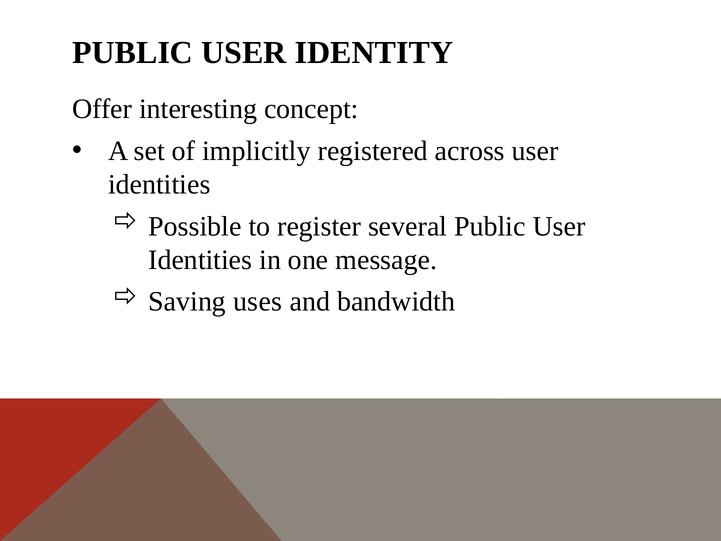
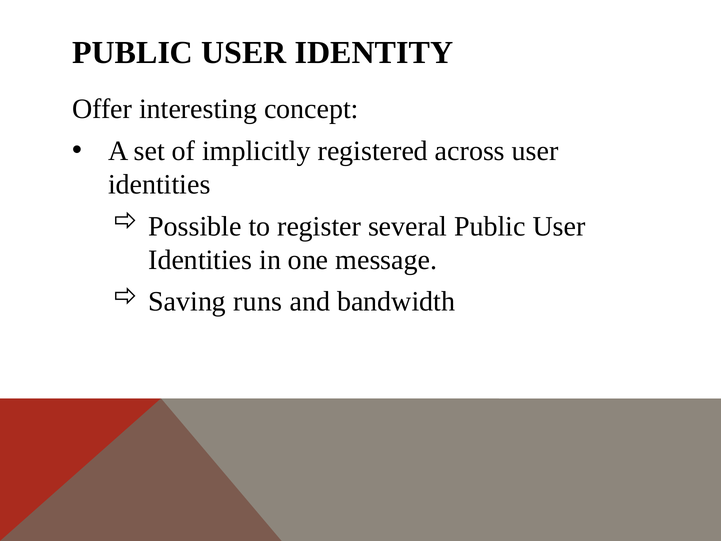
uses: uses -> runs
